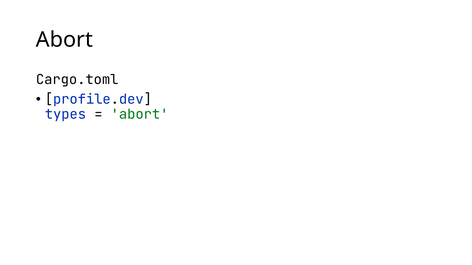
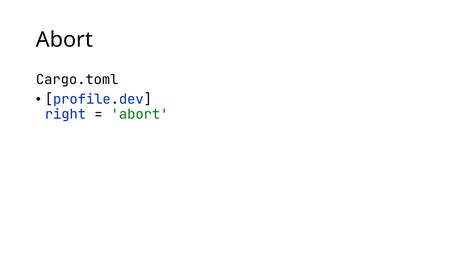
types: types -> right
